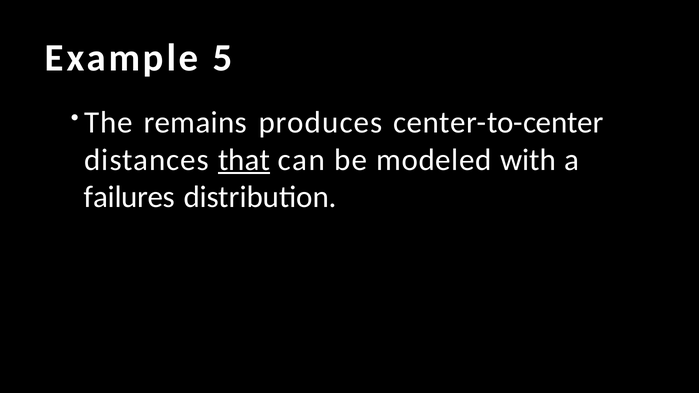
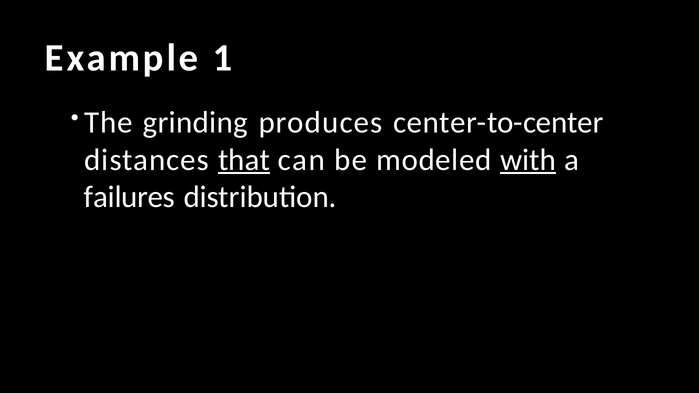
5: 5 -> 1
remains: remains -> grinding
with underline: none -> present
